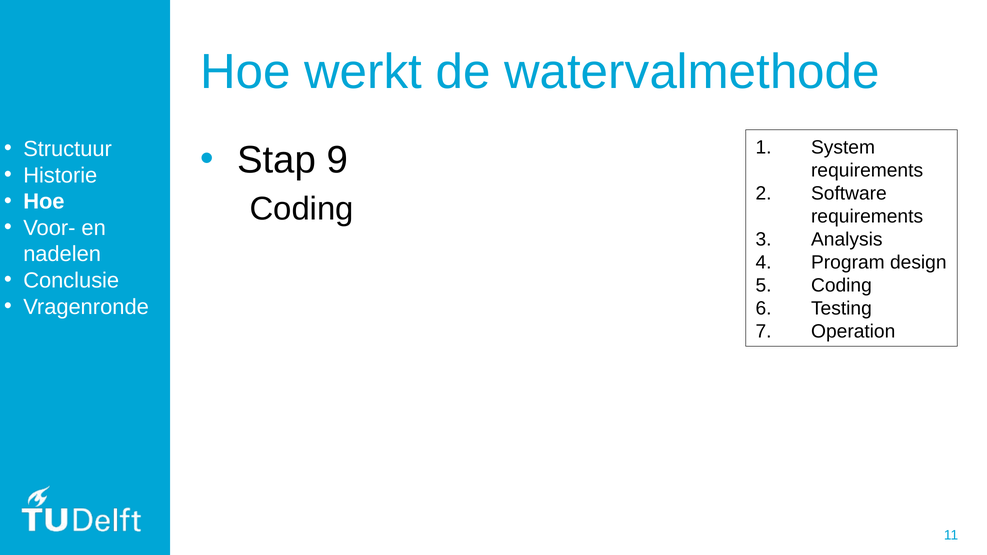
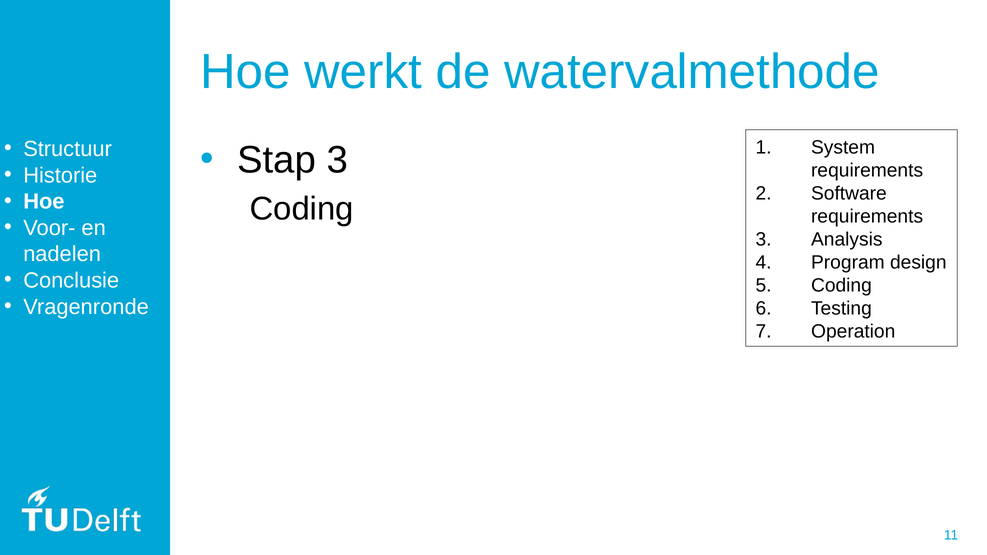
Stap 9: 9 -> 3
